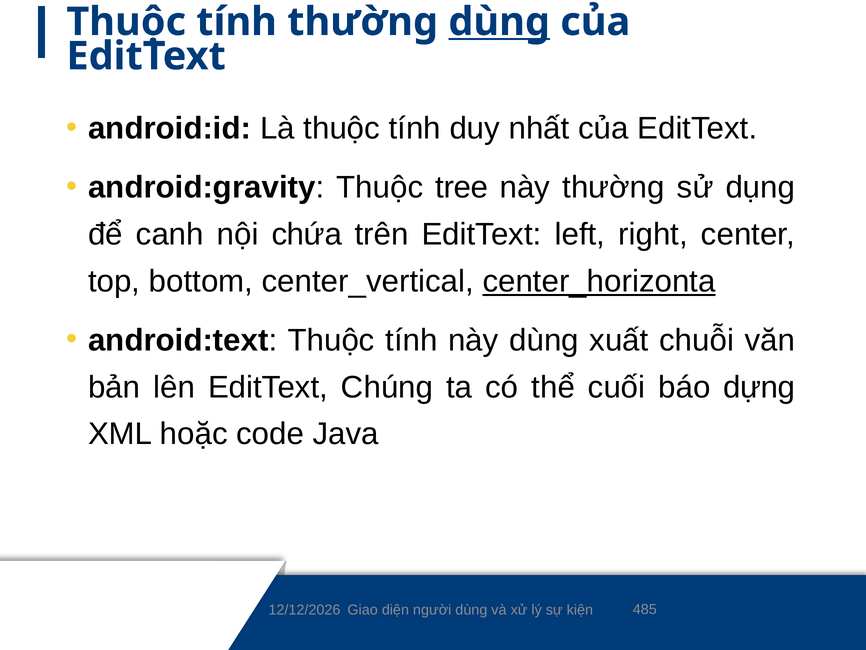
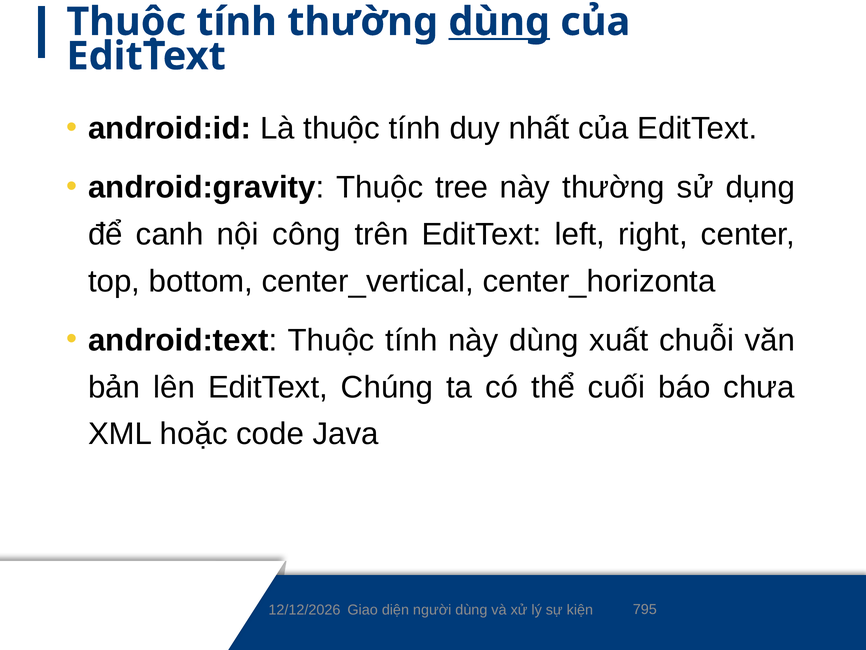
chứa: chứa -> công
center_horizonta underline: present -> none
dựng: dựng -> chưa
485: 485 -> 795
